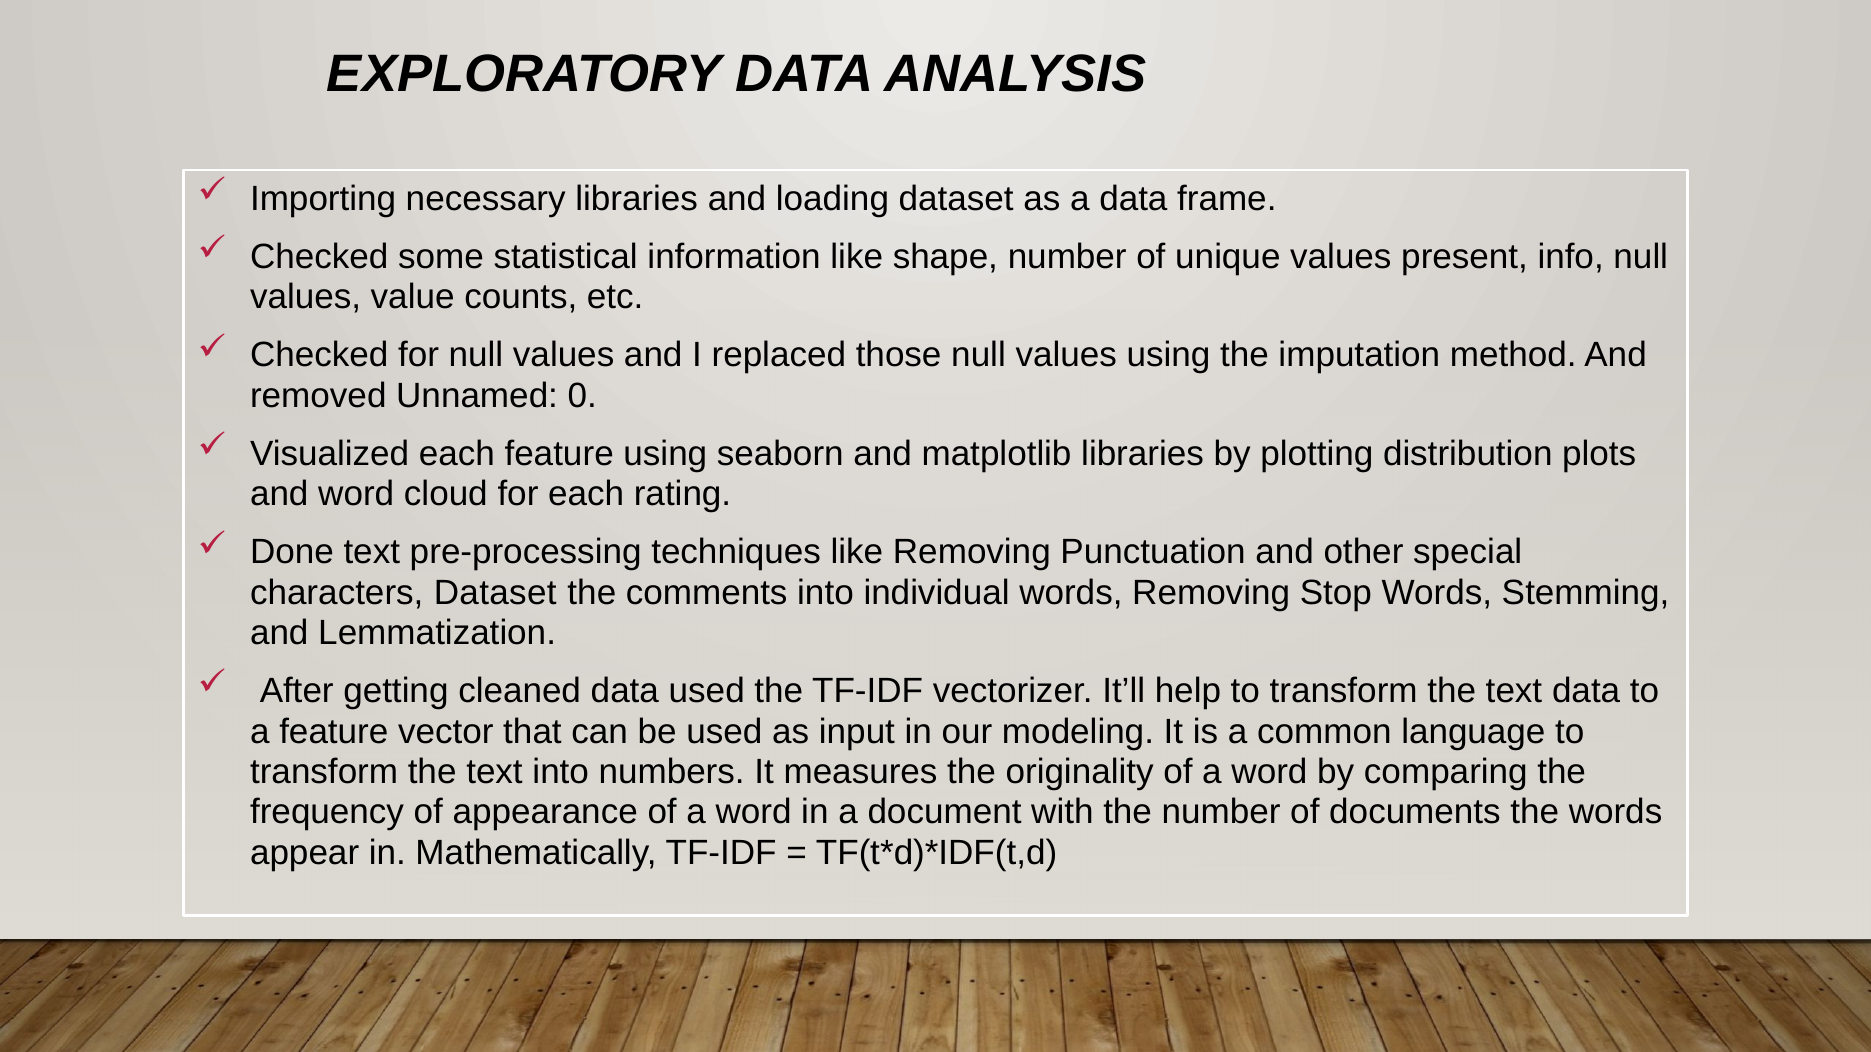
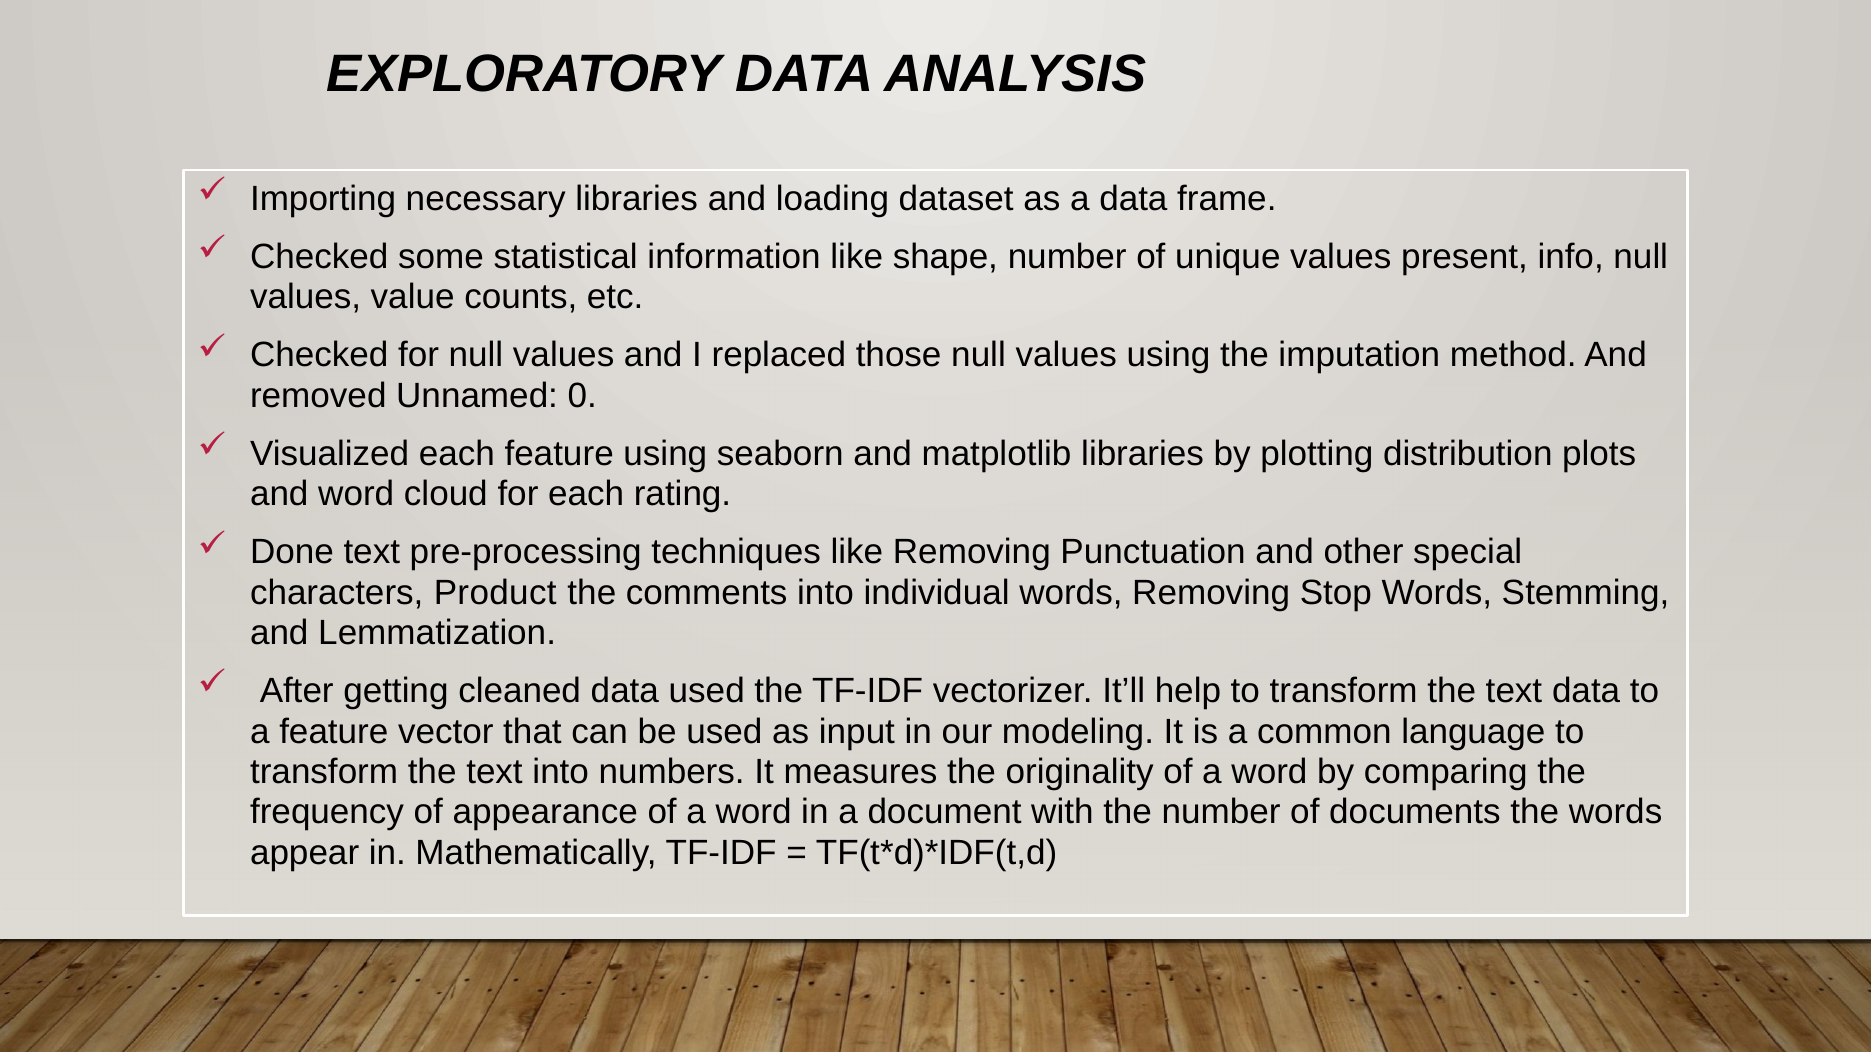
characters Dataset: Dataset -> Product
